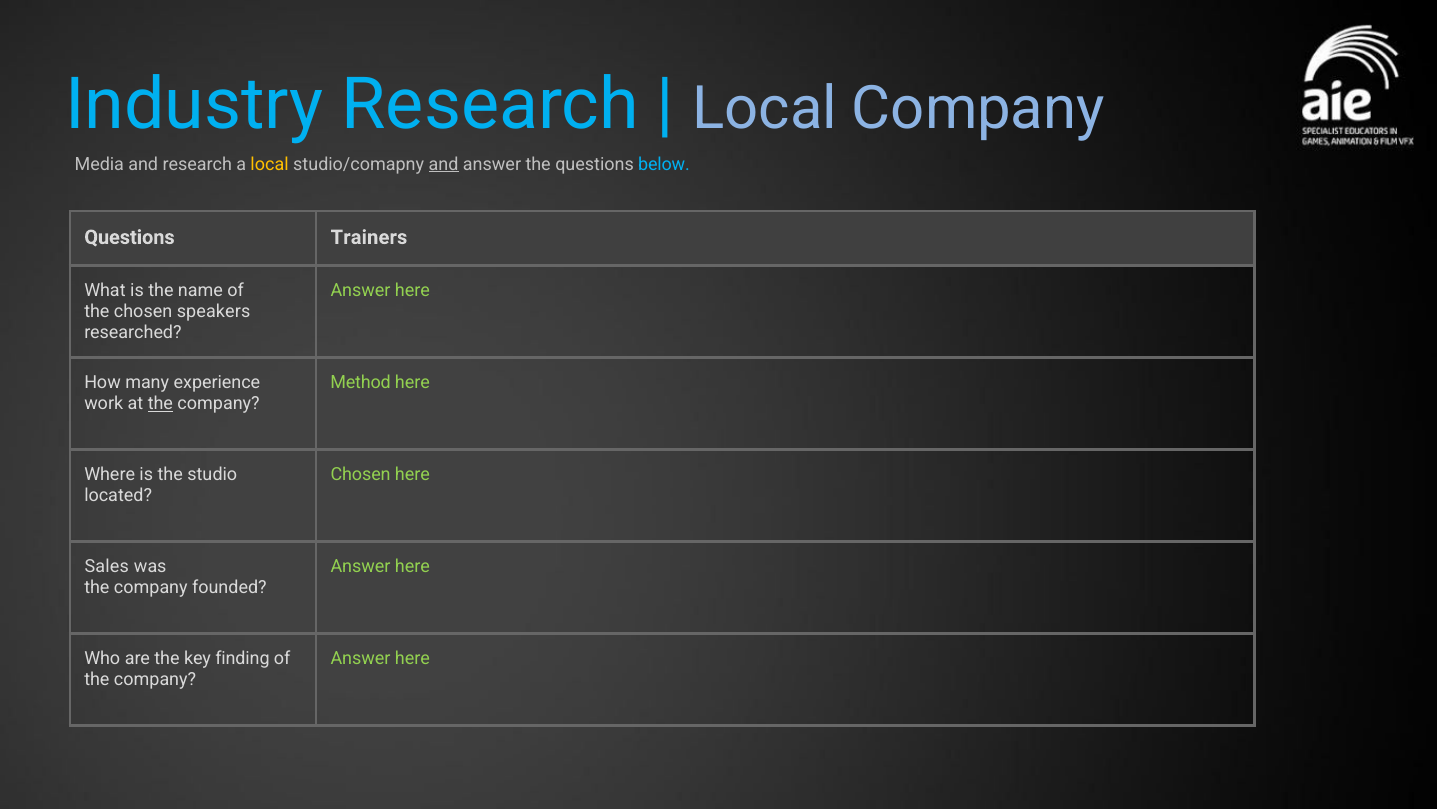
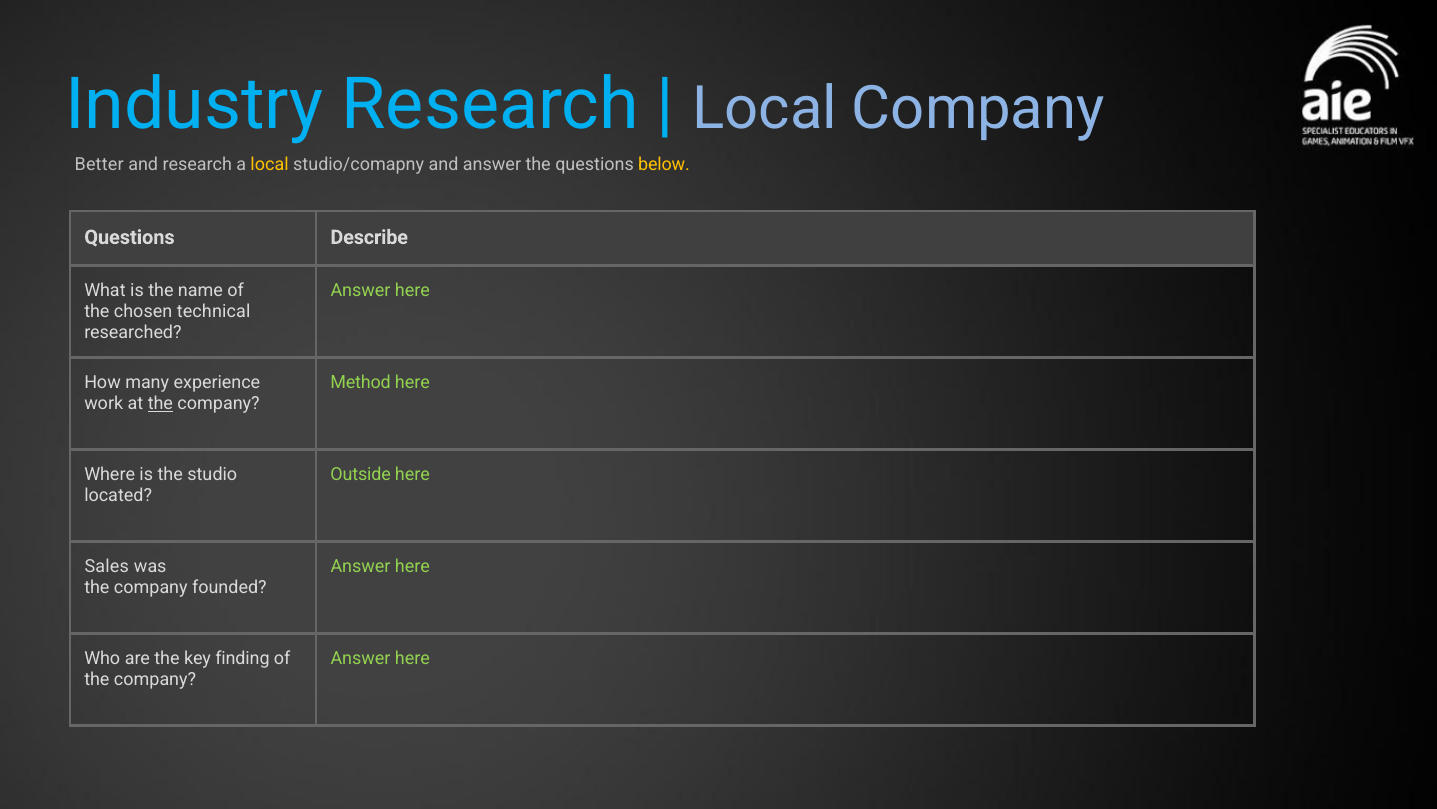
Media: Media -> Better
and at (444, 164) underline: present -> none
below colour: light blue -> yellow
Trainers: Trainers -> Describe
speakers: speakers -> technical
Chosen at (361, 474): Chosen -> Outside
